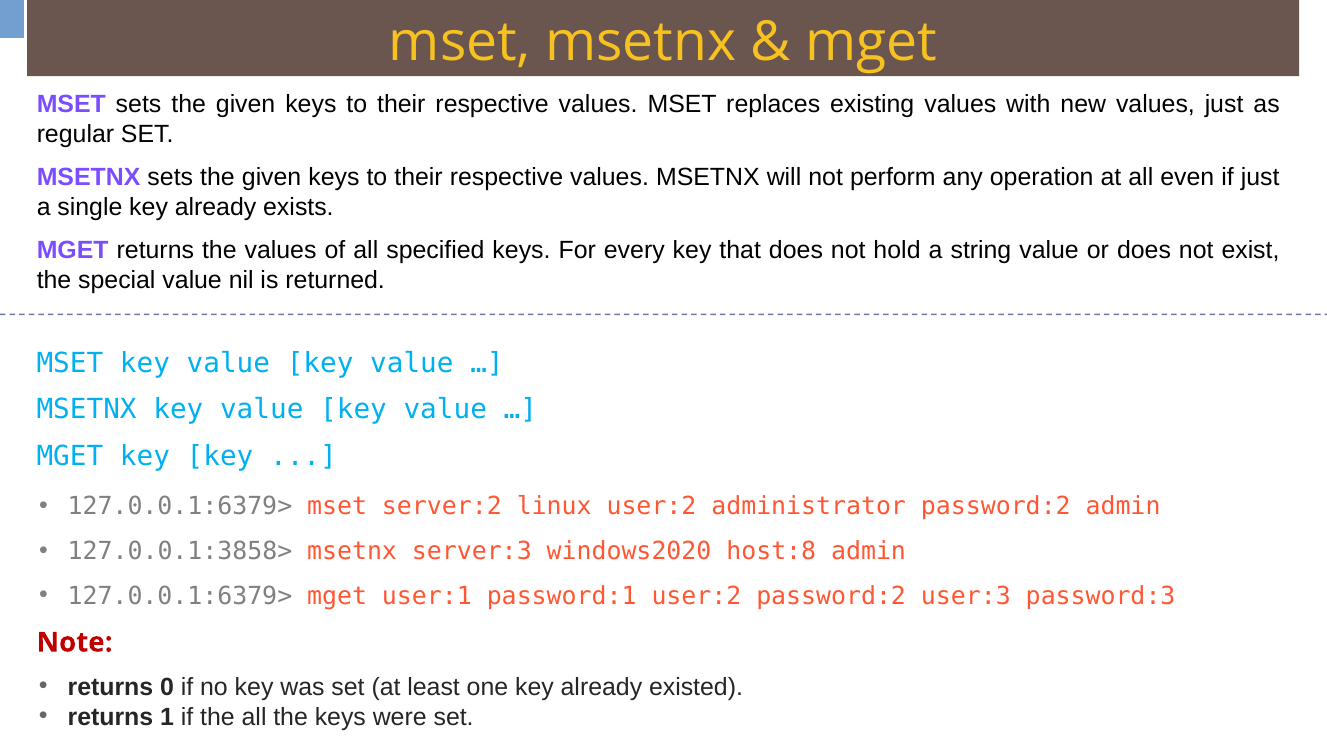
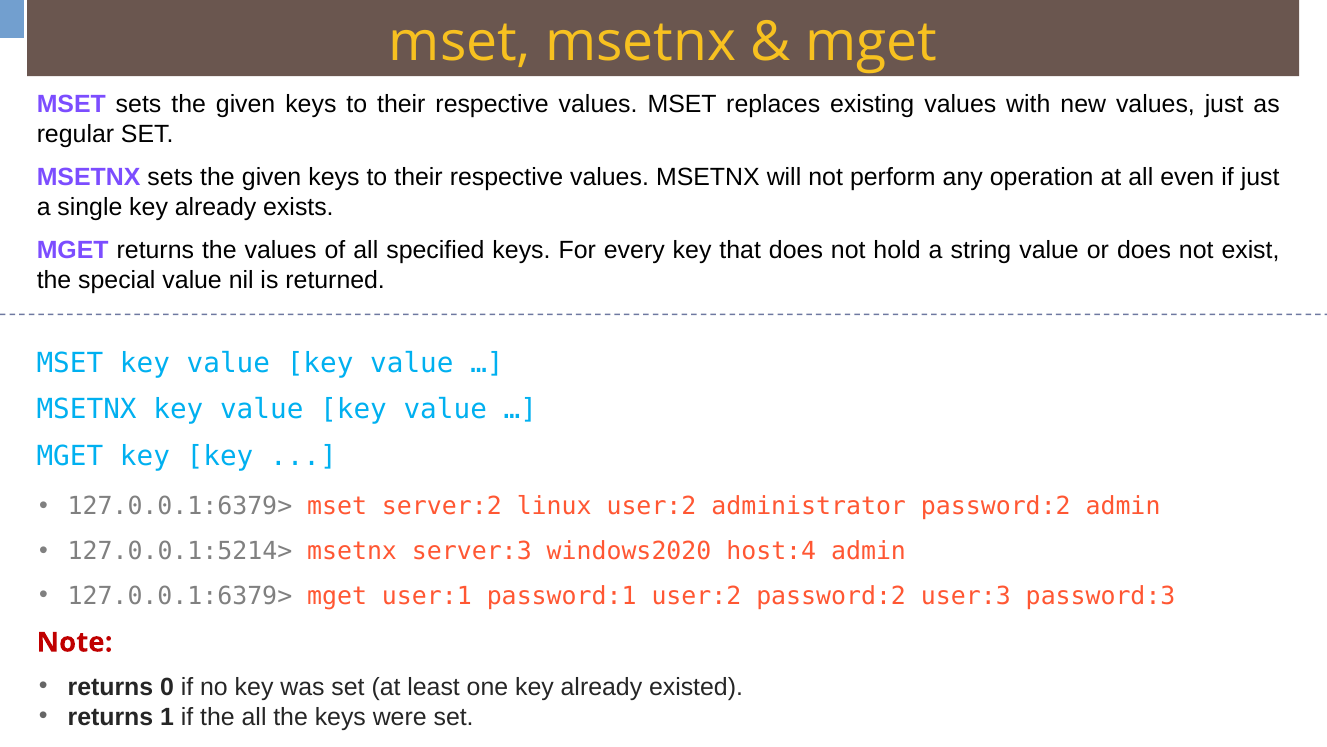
127.0.0.1:3858>: 127.0.0.1:3858> -> 127.0.0.1:5214>
host:8: host:8 -> host:4
